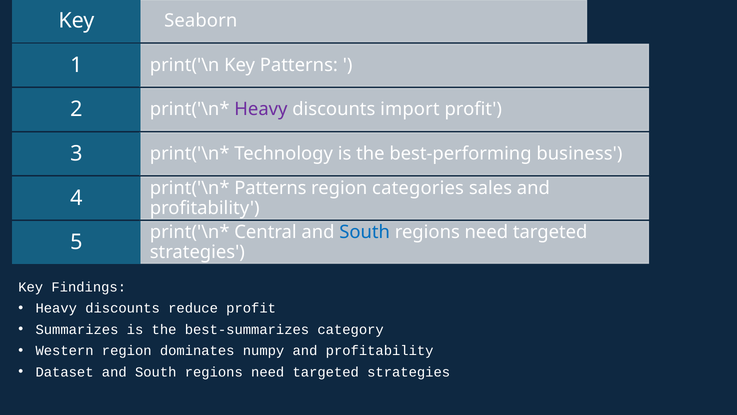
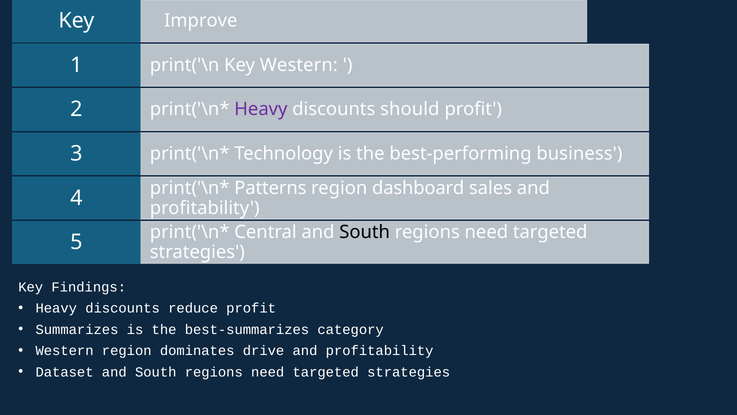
Seaborn: Seaborn -> Improve
Key Patterns: Patterns -> Western
import: import -> should
categories: categories -> dashboard
South at (365, 232) colour: blue -> black
numpy: numpy -> drive
